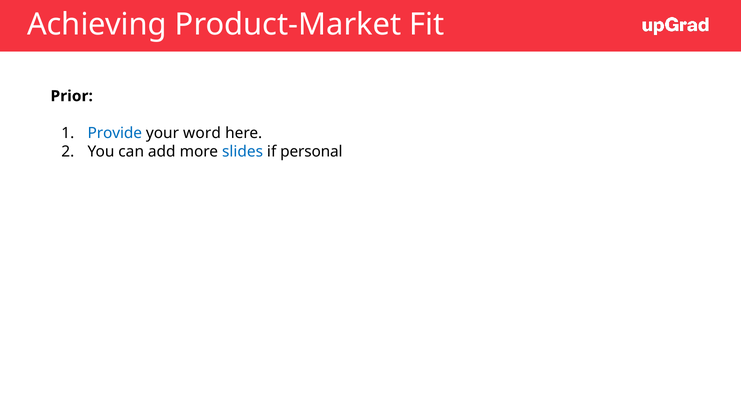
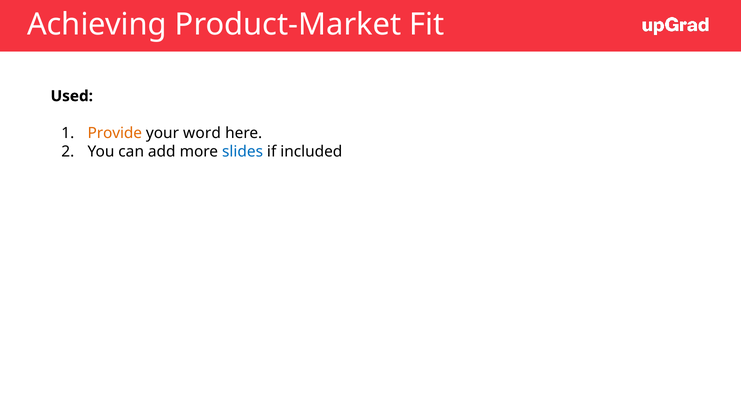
Prior: Prior -> Used
Provide colour: blue -> orange
personal: personal -> included
